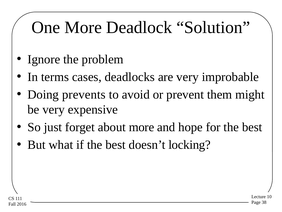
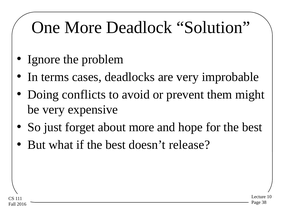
prevents: prevents -> conflicts
locking: locking -> release
